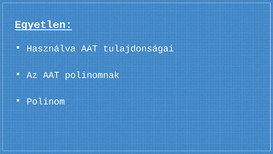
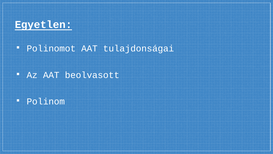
Használva: Használva -> Polinomot
polinomnak: polinomnak -> beolvasott
